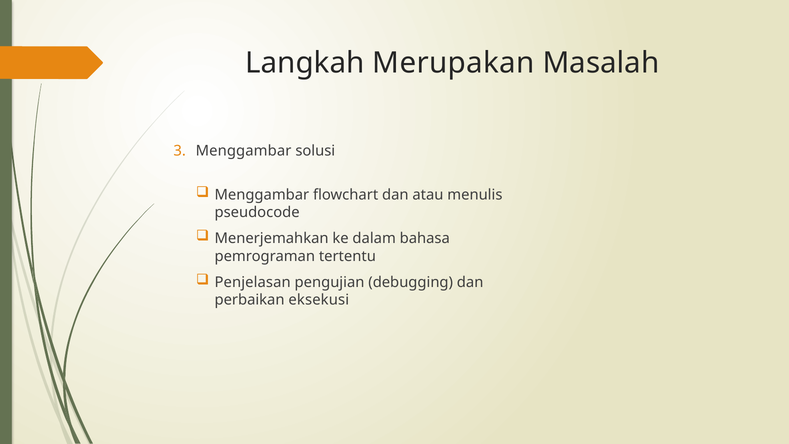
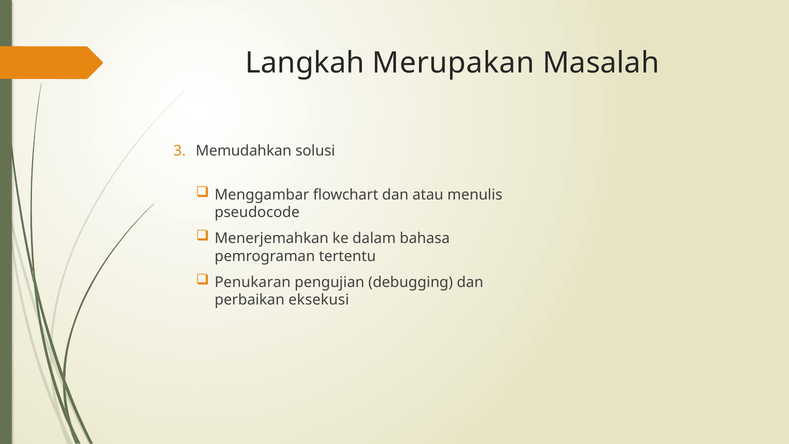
Menggambar at (244, 151): Menggambar -> Memudahkan
Penjelasan: Penjelasan -> Penukaran
